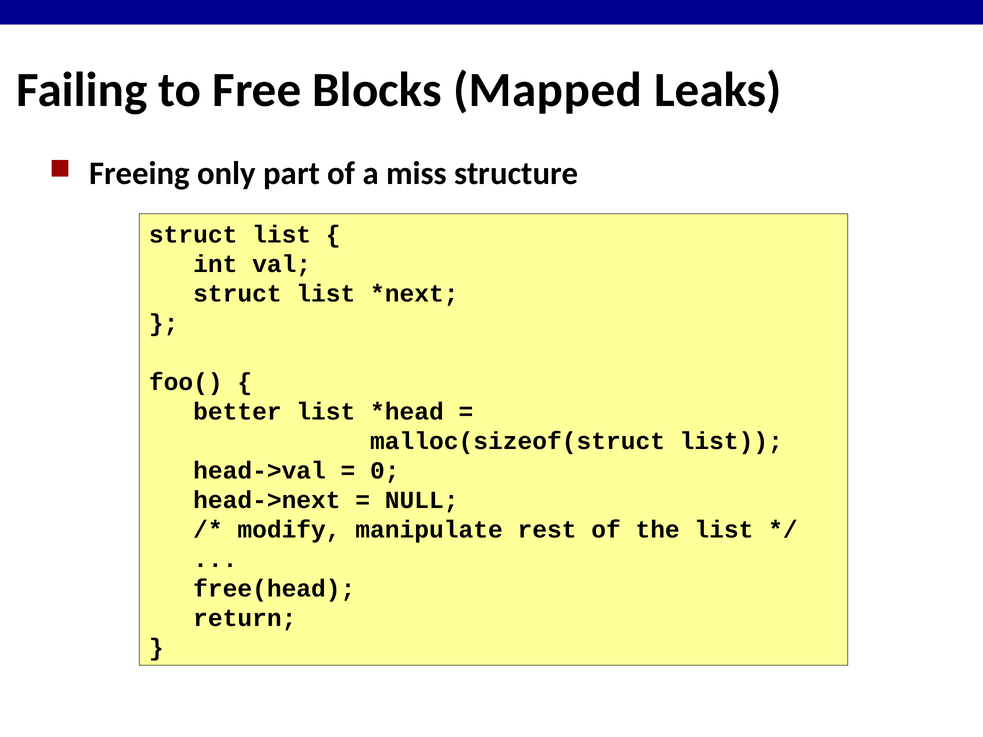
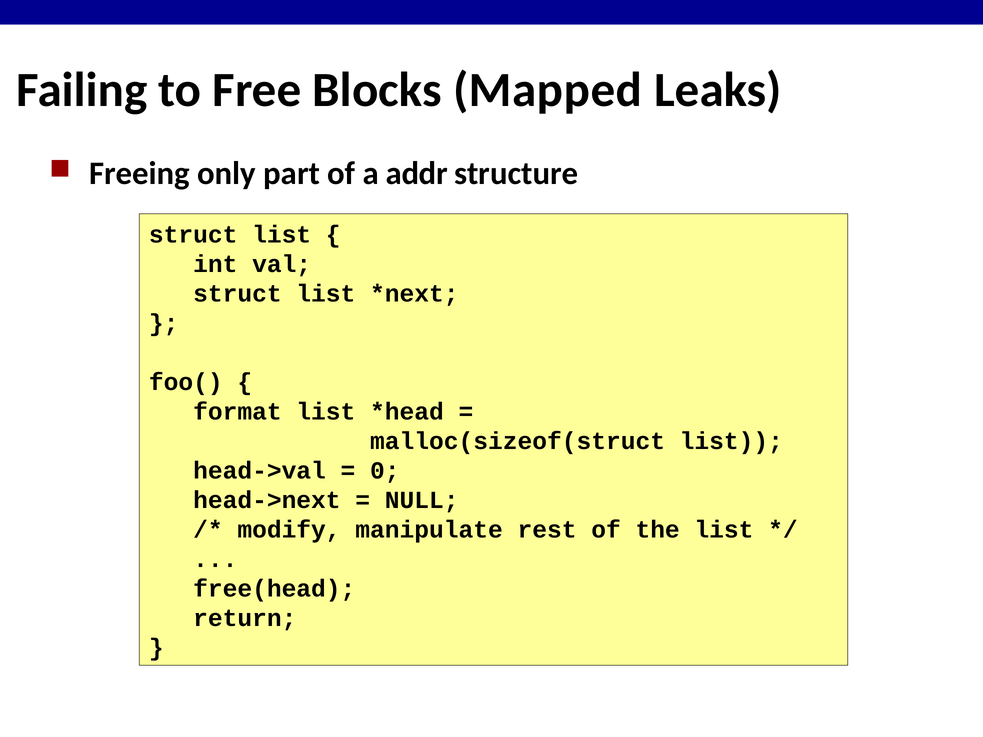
miss: miss -> addr
better: better -> format
